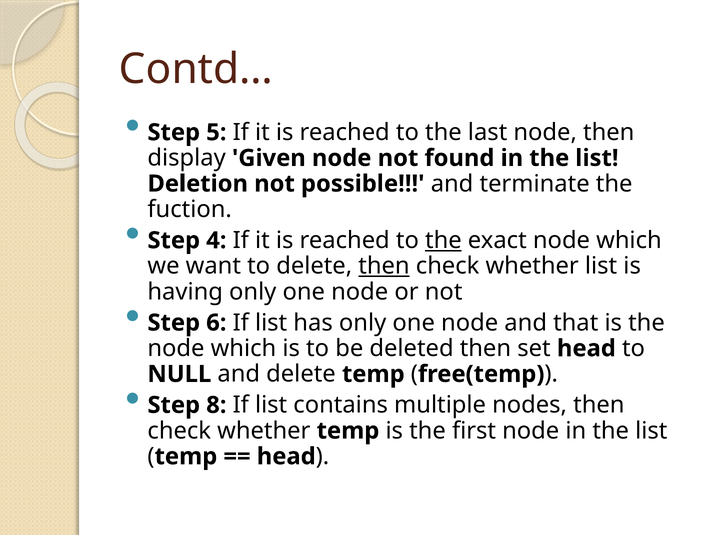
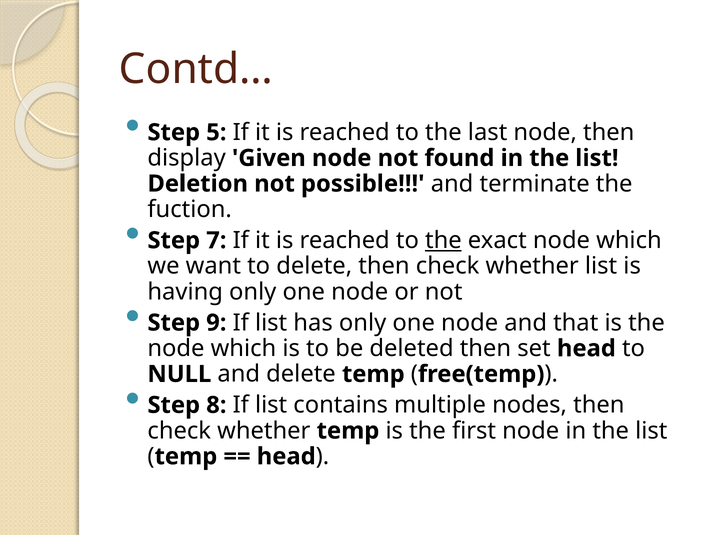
4: 4 -> 7
then at (384, 266) underline: present -> none
6: 6 -> 9
